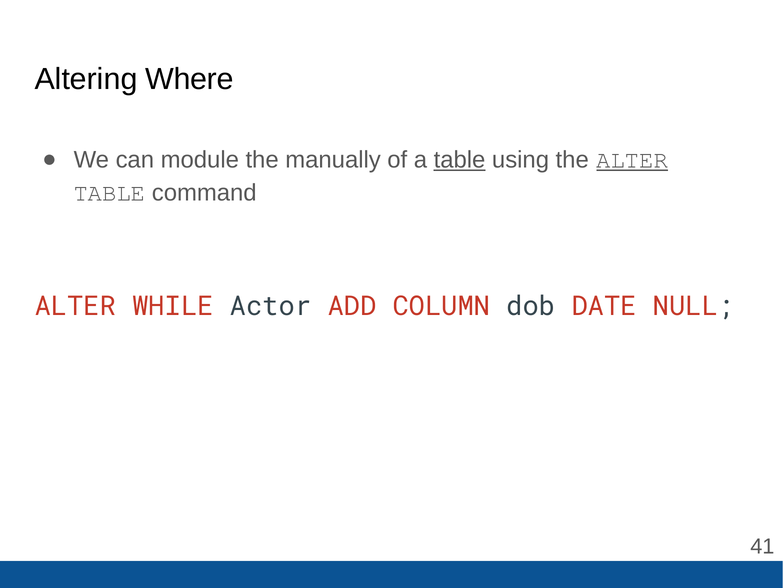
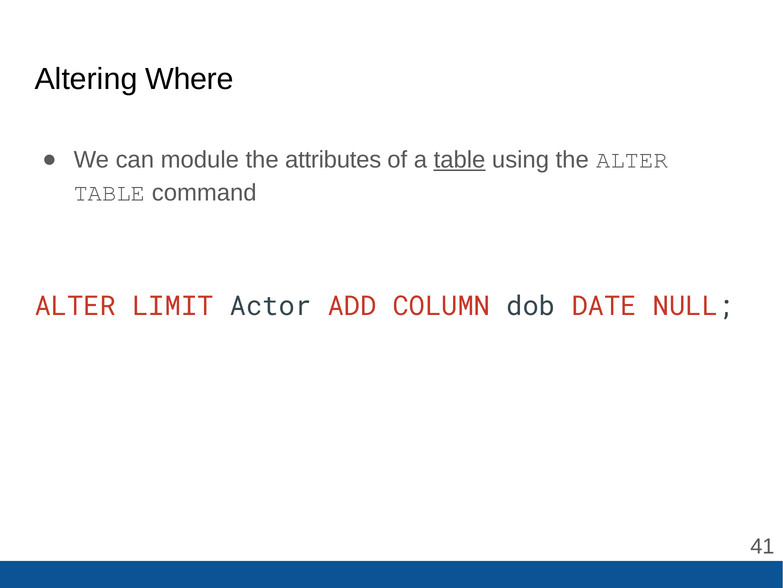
manually: manually -> attributes
ALTER at (632, 160) underline: present -> none
WHILE: WHILE -> LIMIT
